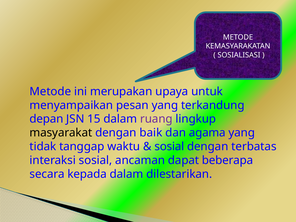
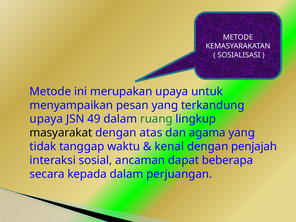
depan at (46, 119): depan -> upaya
15: 15 -> 49
ruang colour: purple -> green
baik: baik -> atas
sosial at (169, 147): sosial -> kenal
terbatas: terbatas -> penjajah
dilestarikan: dilestarikan -> perjuangan
